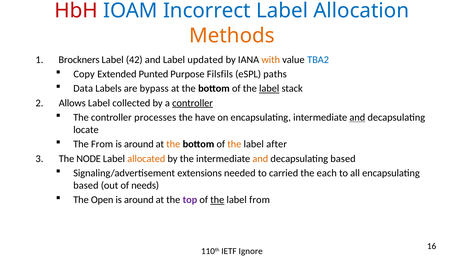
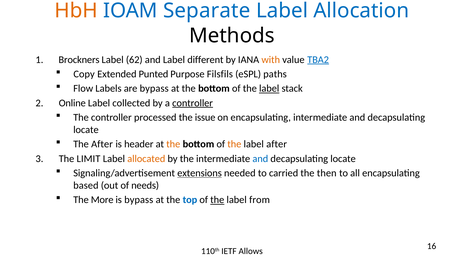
HbH colour: red -> orange
Incorrect: Incorrect -> Separate
Methods colour: orange -> black
42: 42 -> 62
updated: updated -> different
TBA2 underline: none -> present
Data: Data -> Flow
Allows: Allows -> Online
processes: processes -> processed
have: have -> issue
and at (357, 117) underline: present -> none
The From: From -> After
around at (139, 144): around -> header
NODE: NODE -> LIMIT
and at (260, 159) colour: orange -> blue
based at (343, 159): based -> locate
extensions underline: none -> present
each: each -> then
Open: Open -> More
around at (139, 200): around -> bypass
top colour: purple -> blue
Ignore: Ignore -> Allows
